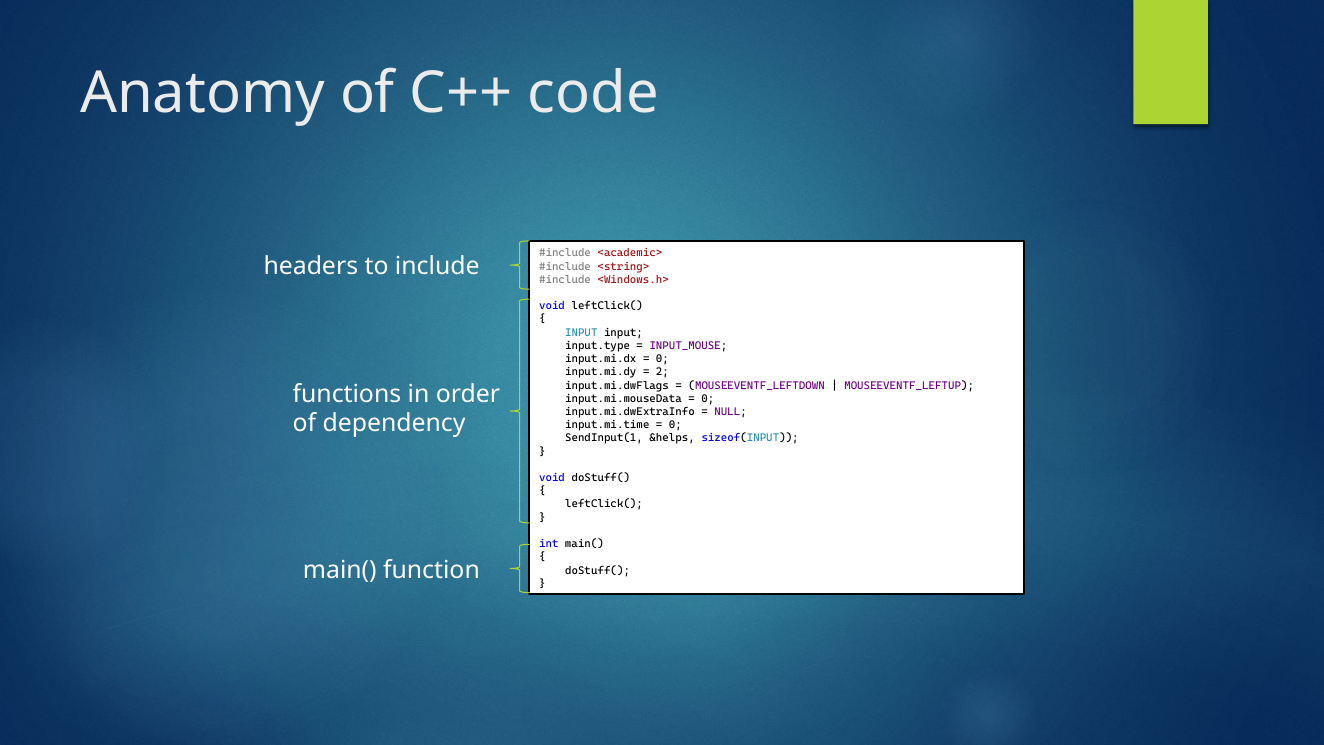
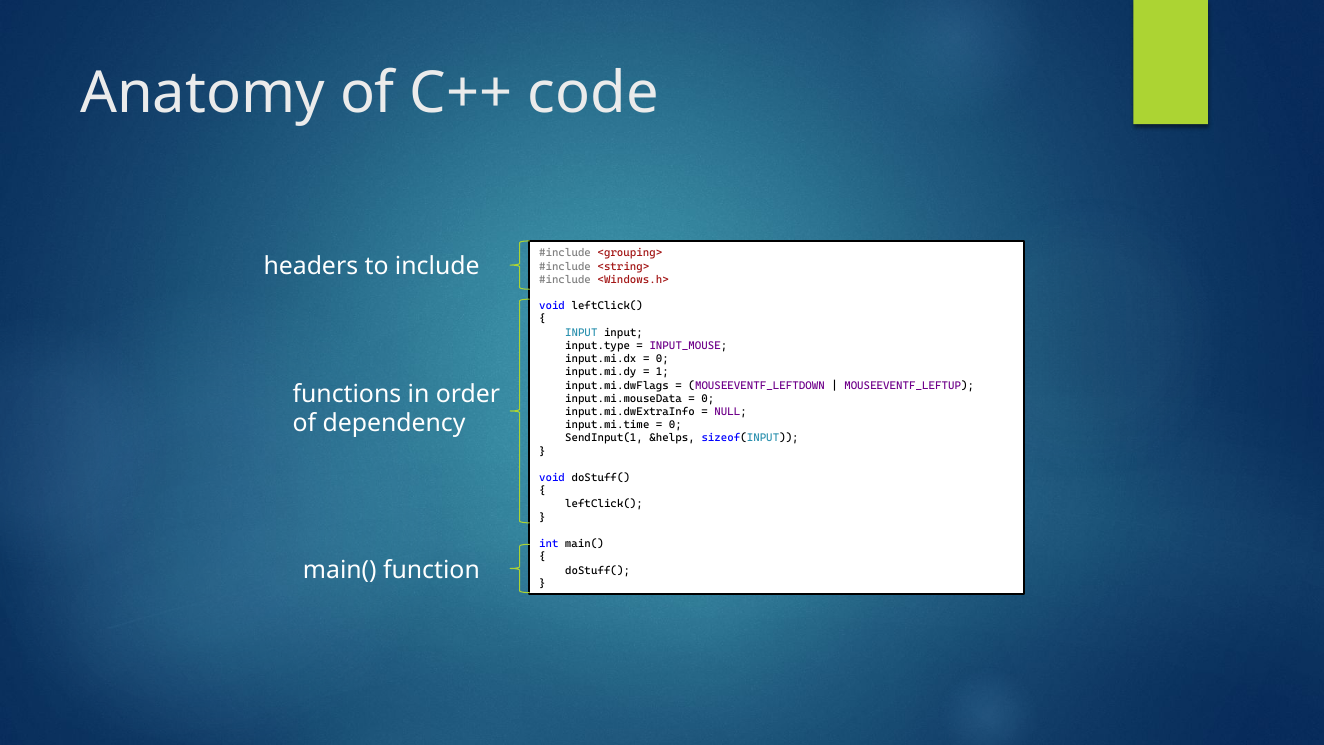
<academic>: <academic> -> <grouping>
2: 2 -> 1
